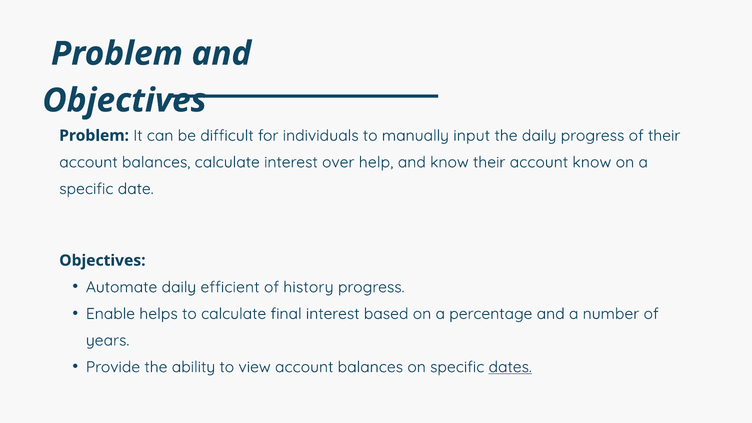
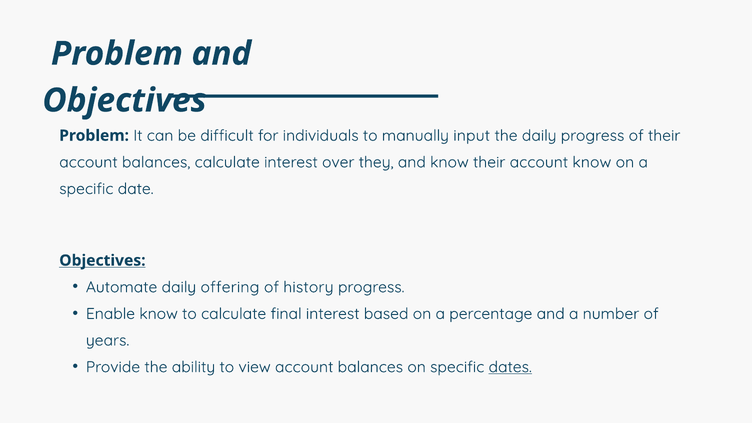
help: help -> they
Objectives at (102, 261) underline: none -> present
efficient: efficient -> offering
Enable helps: helps -> know
